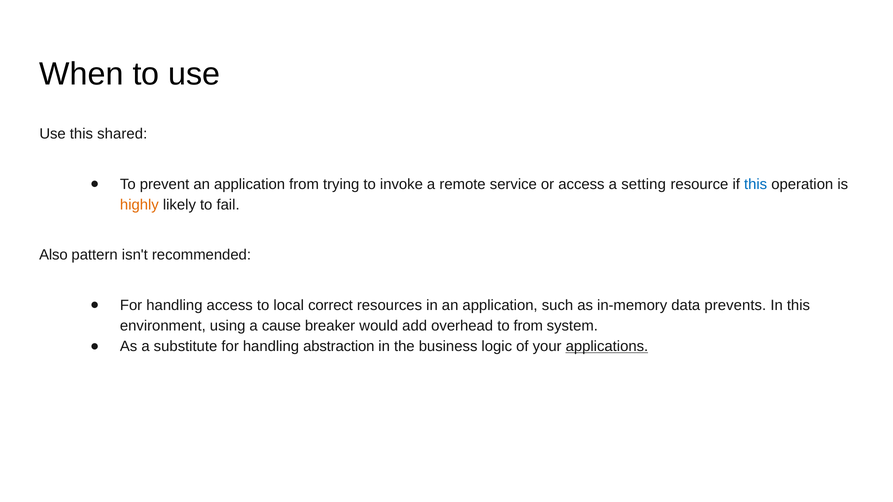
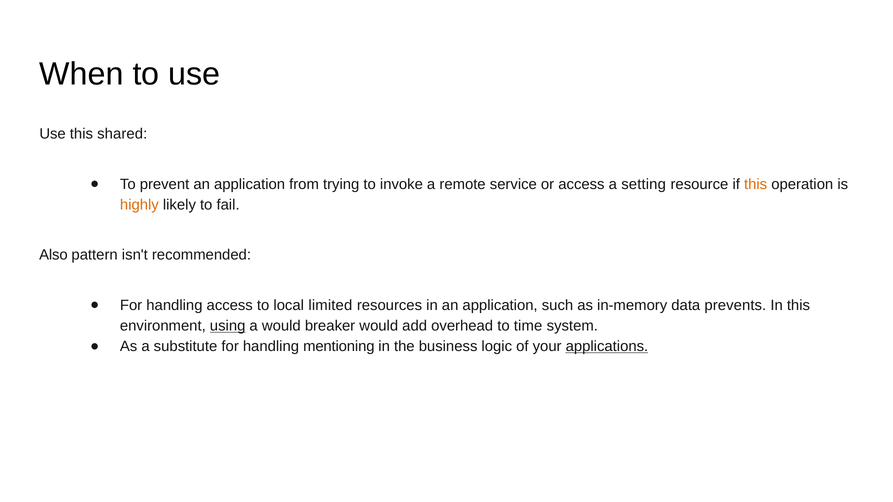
this at (756, 184) colour: blue -> orange
correct: correct -> limited
using underline: none -> present
a cause: cause -> would
to from: from -> time
abstraction: abstraction -> mentioning
